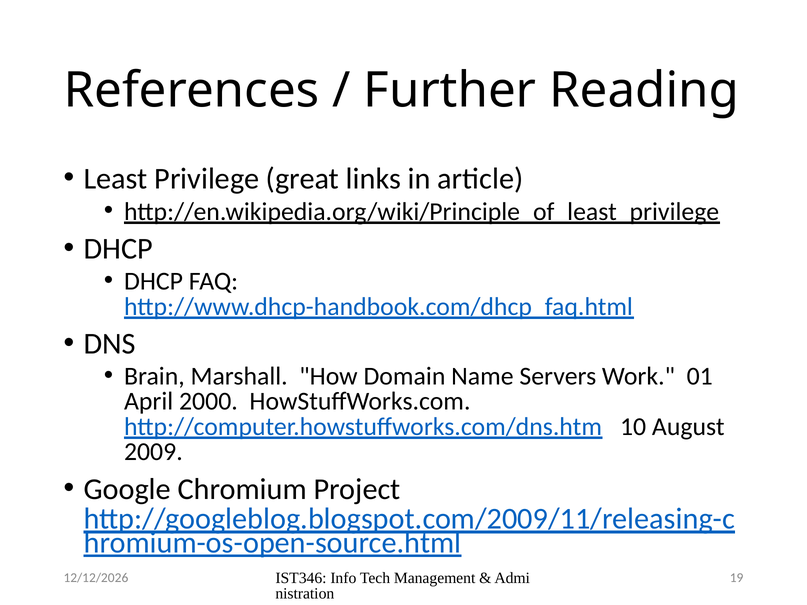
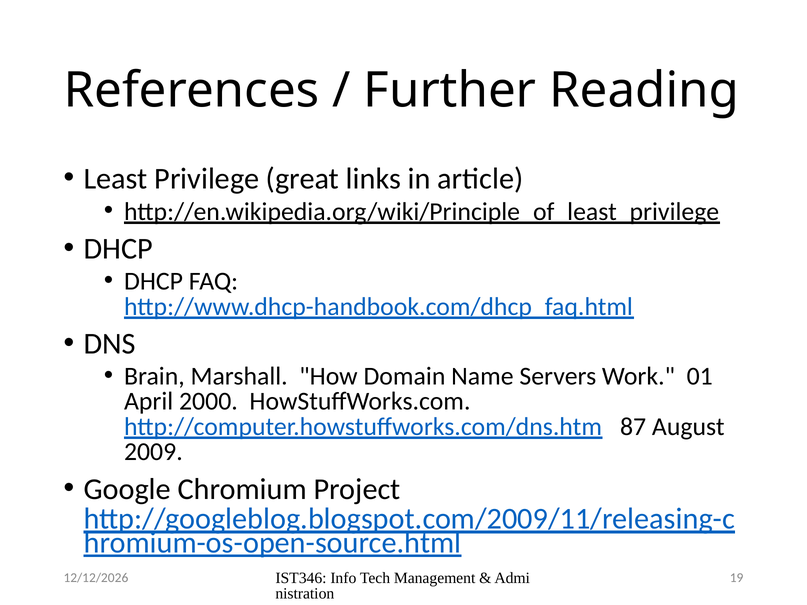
10: 10 -> 87
